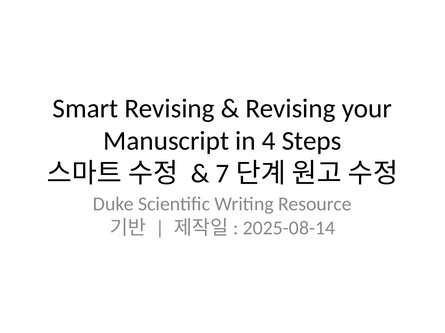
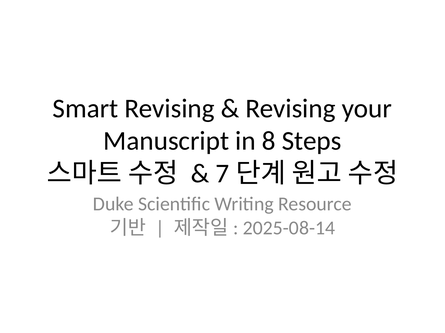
4: 4 -> 8
